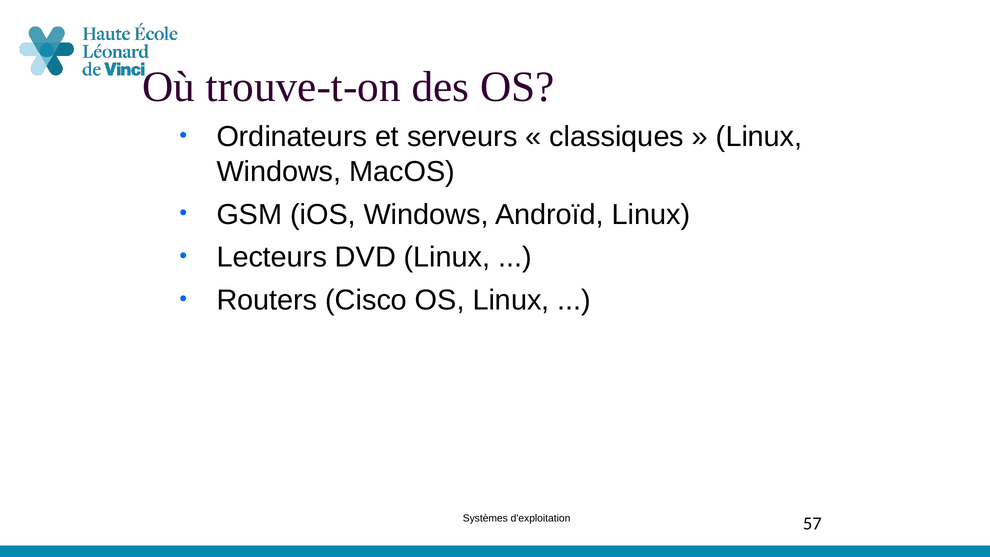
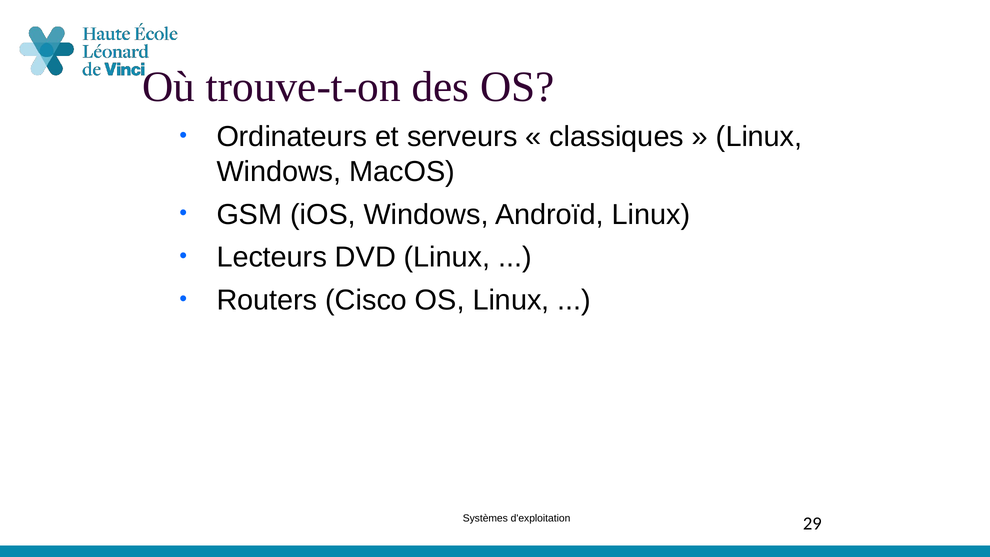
57: 57 -> 29
